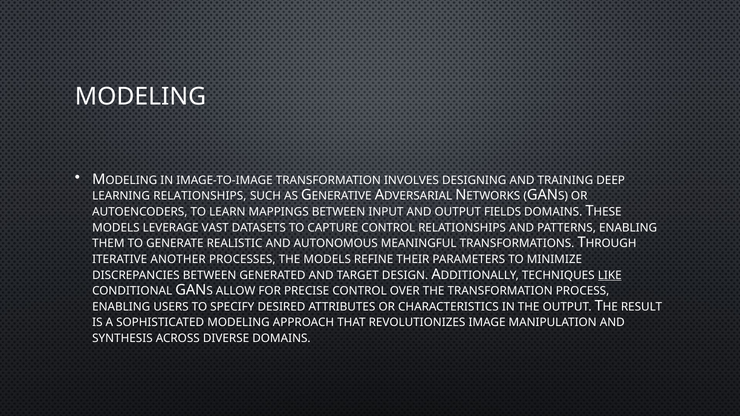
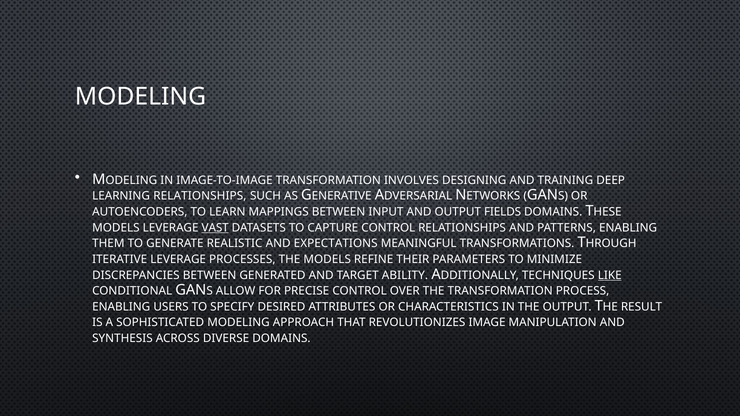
VAST underline: none -> present
AUTONOMOUS: AUTONOMOUS -> EXPECTATIONS
ITERATIVE ANOTHER: ANOTHER -> LEVERAGE
DESIGN: DESIGN -> ABILITY
